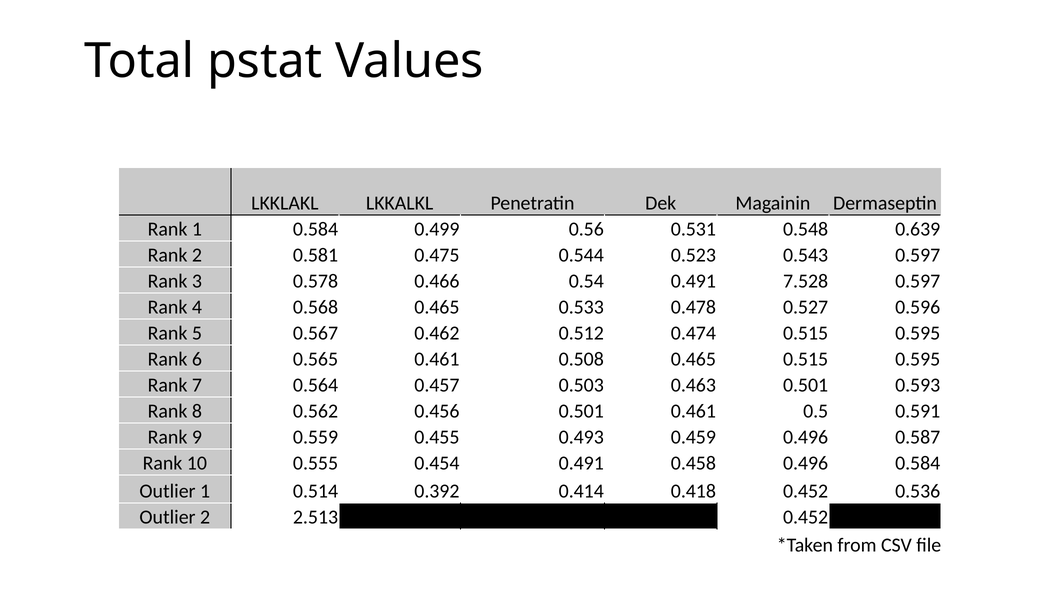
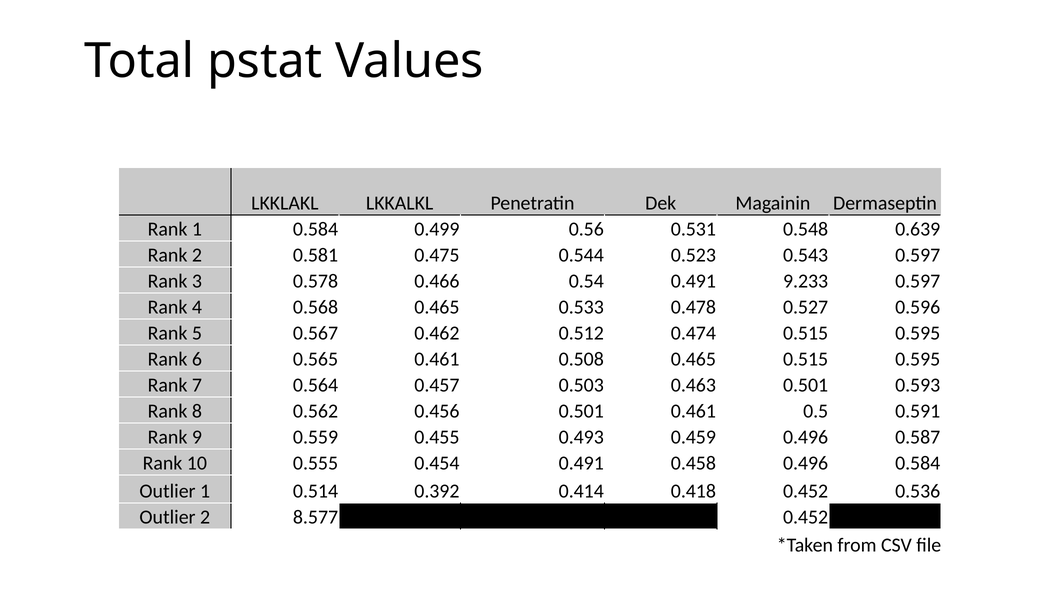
7.528: 7.528 -> 9.233
2.513: 2.513 -> 8.577
